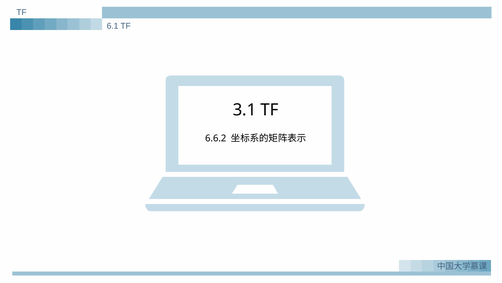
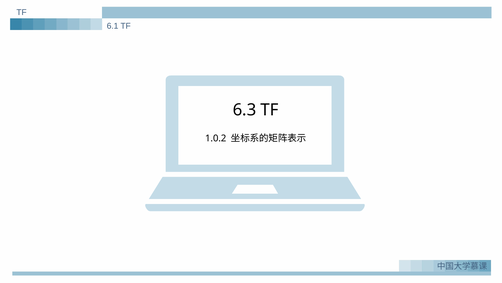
3.1: 3.1 -> 6.3
6.6.2: 6.6.2 -> 1.0.2
